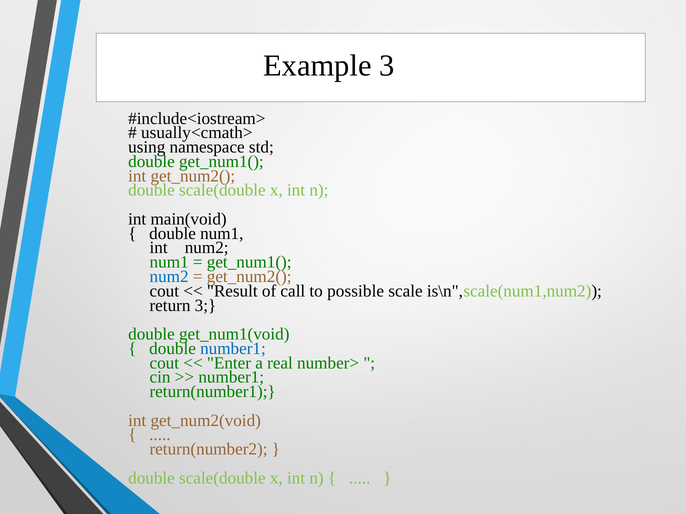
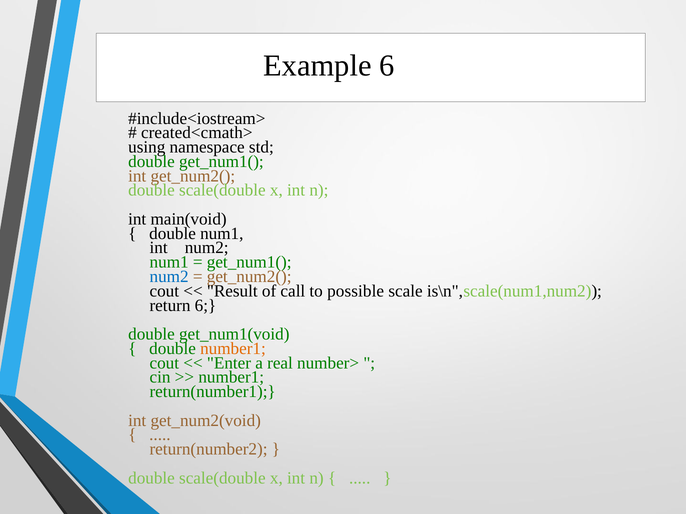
Example 3: 3 -> 6
usually<cmath>: usually<cmath> -> created<cmath>
return 3: 3 -> 6
number1 at (233, 349) colour: blue -> orange
